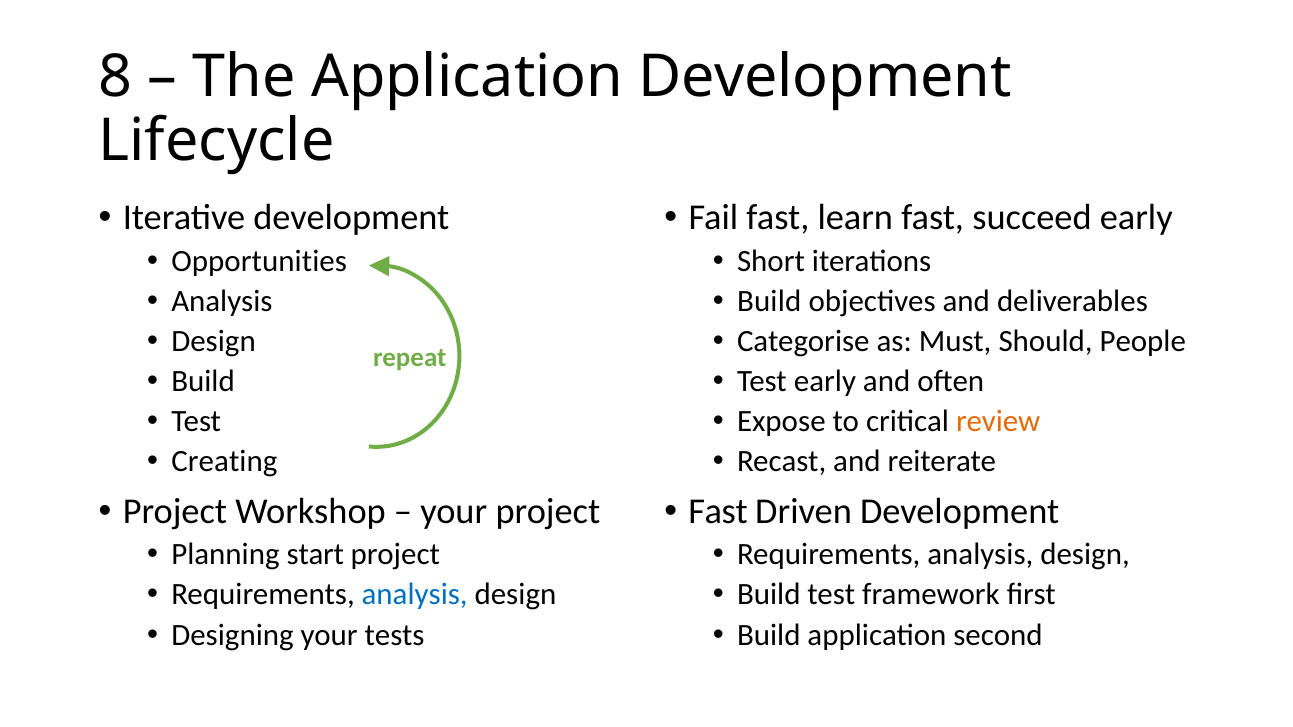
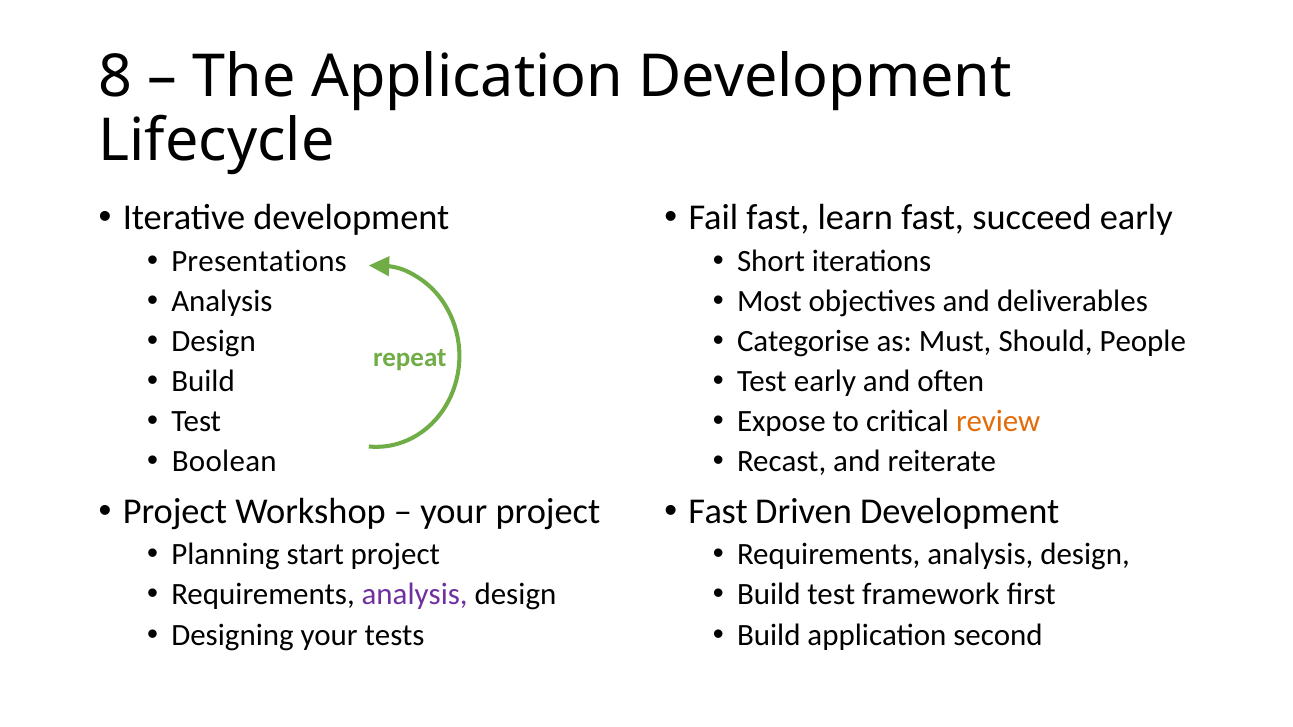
Opportunities: Opportunities -> Presentations
Build at (769, 301): Build -> Most
Creating: Creating -> Boolean
analysis at (415, 595) colour: blue -> purple
